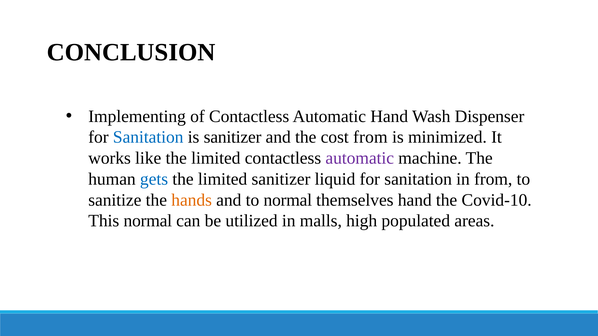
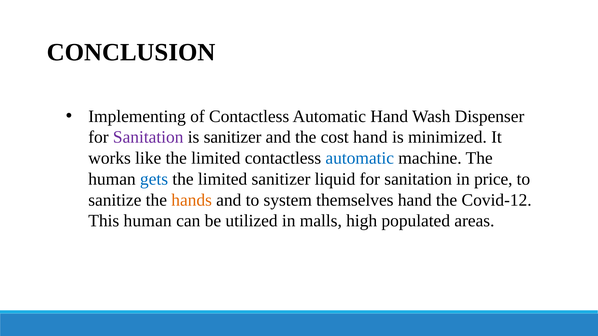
Sanitation at (148, 137) colour: blue -> purple
cost from: from -> hand
automatic at (360, 158) colour: purple -> blue
in from: from -> price
to normal: normal -> system
Covid-10: Covid-10 -> Covid-12
This normal: normal -> human
